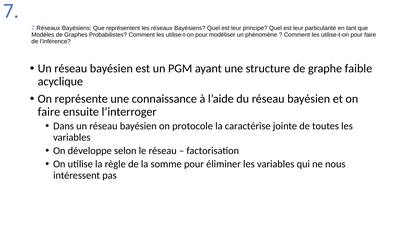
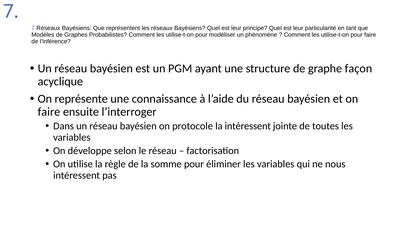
faible: faible -> façon
la caractérise: caractérise -> intéressent
